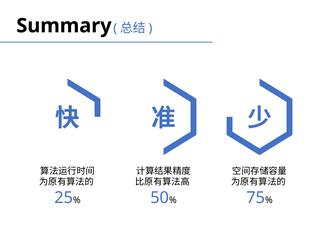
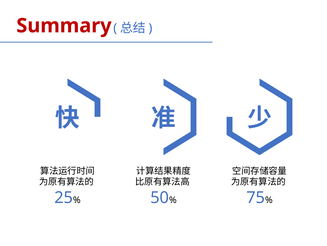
Summary colour: black -> red
